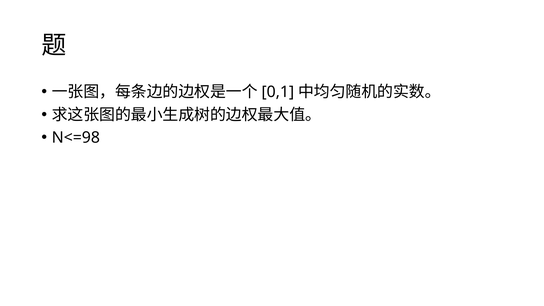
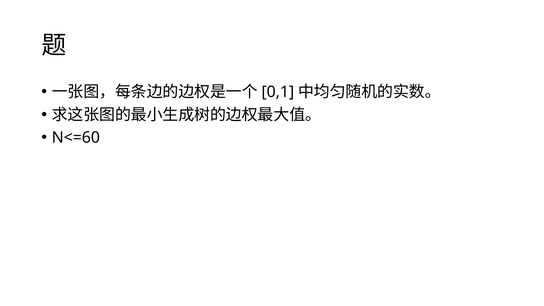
N<=98: N<=98 -> N<=60
